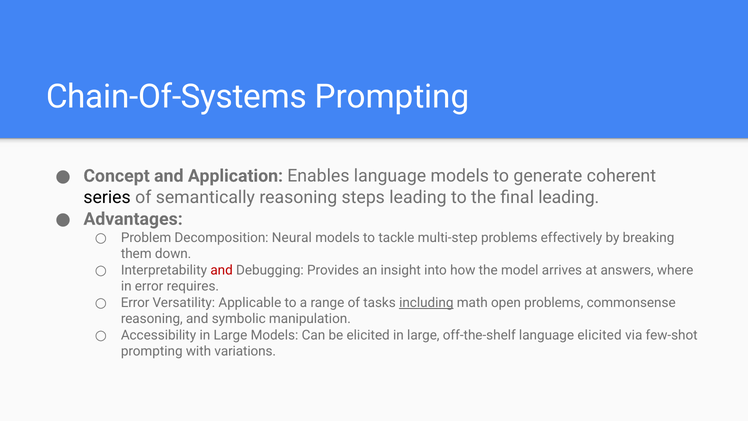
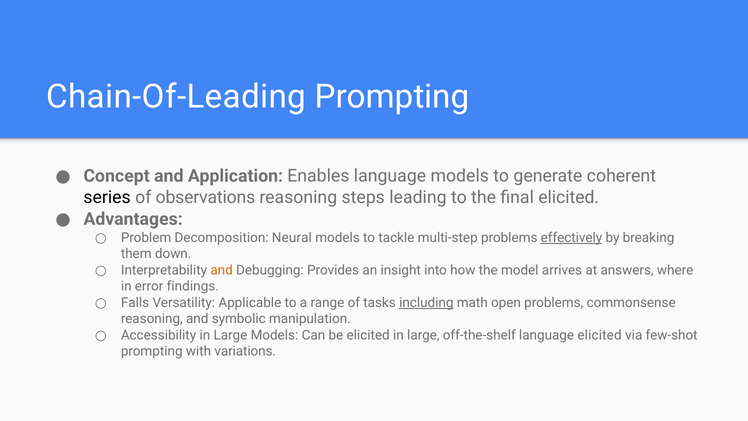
Chain-Of-Systems: Chain-Of-Systems -> Chain-Of-Leading
semantically: semantically -> observations
final leading: leading -> elicited
effectively underline: none -> present
and at (222, 270) colour: red -> orange
requires: requires -> findings
Error at (135, 302): Error -> Falls
